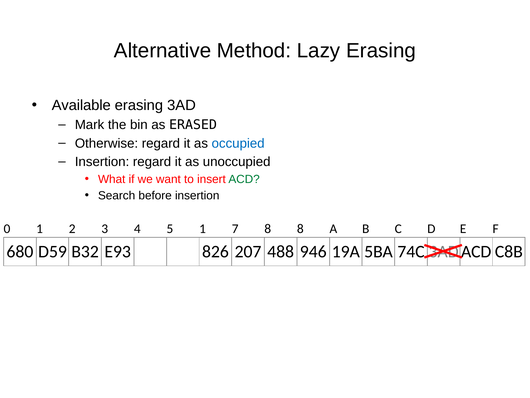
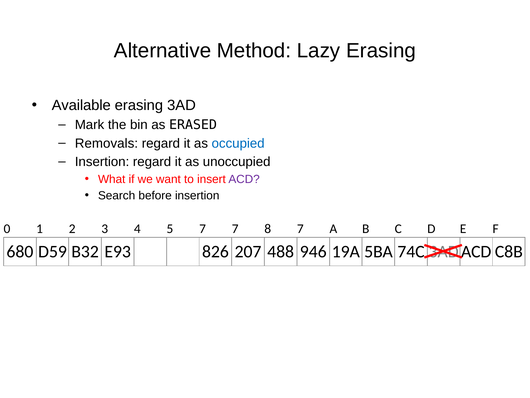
Otherwise: Otherwise -> Removals
ACD colour: green -> purple
5 1: 1 -> 7
8 8: 8 -> 7
